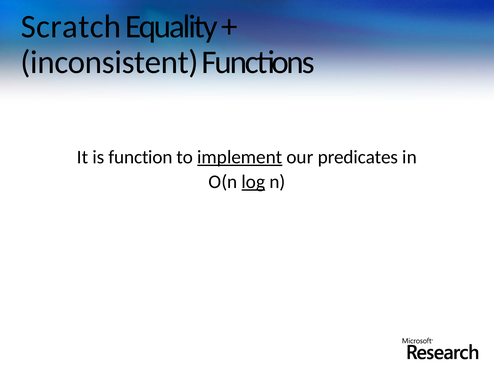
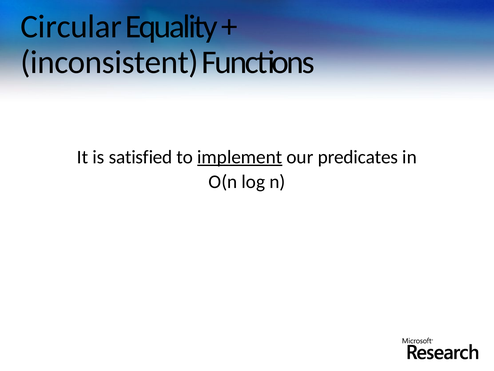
Scratch: Scratch -> Circular
function: function -> satisfied
log underline: present -> none
